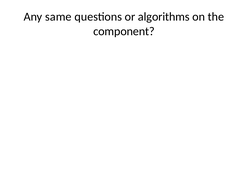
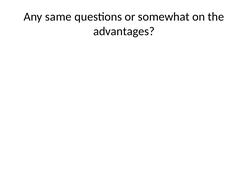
algorithms: algorithms -> somewhat
component: component -> advantages
